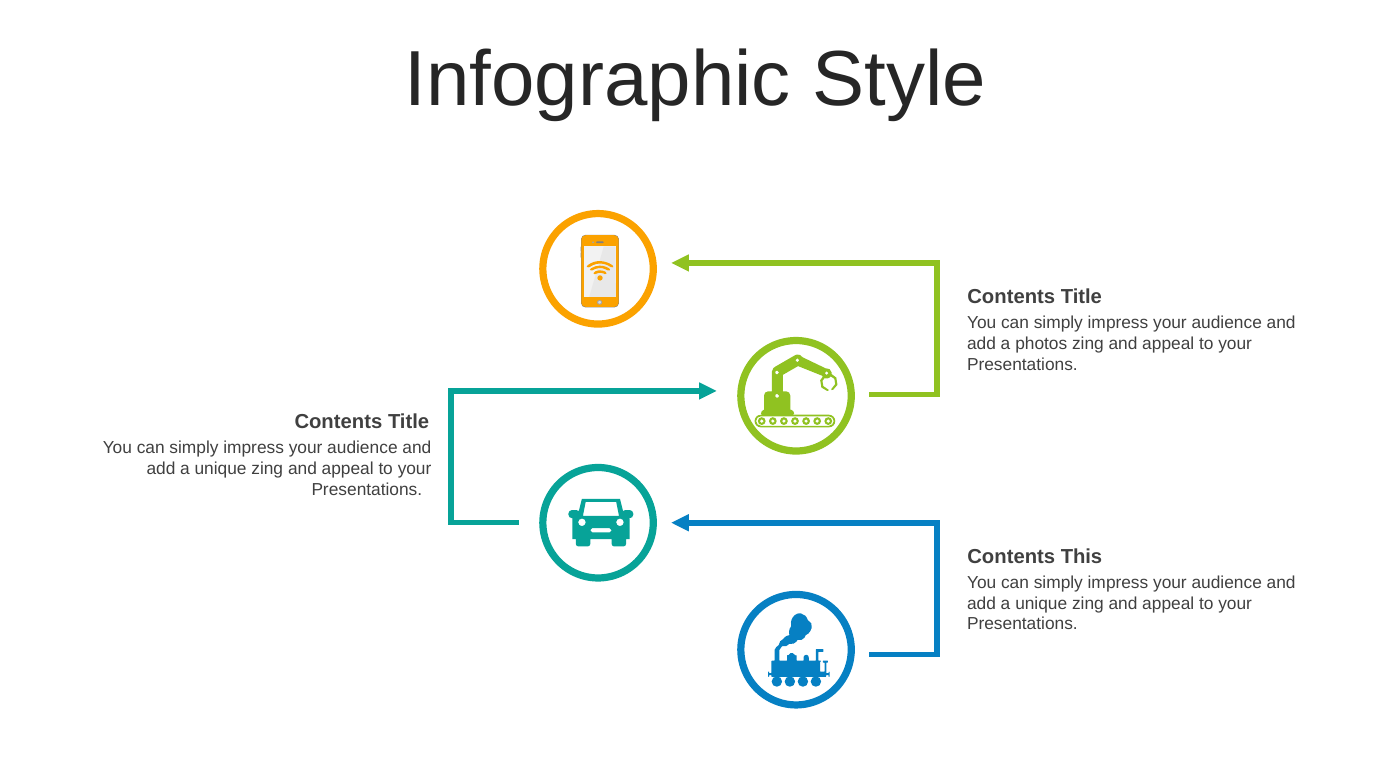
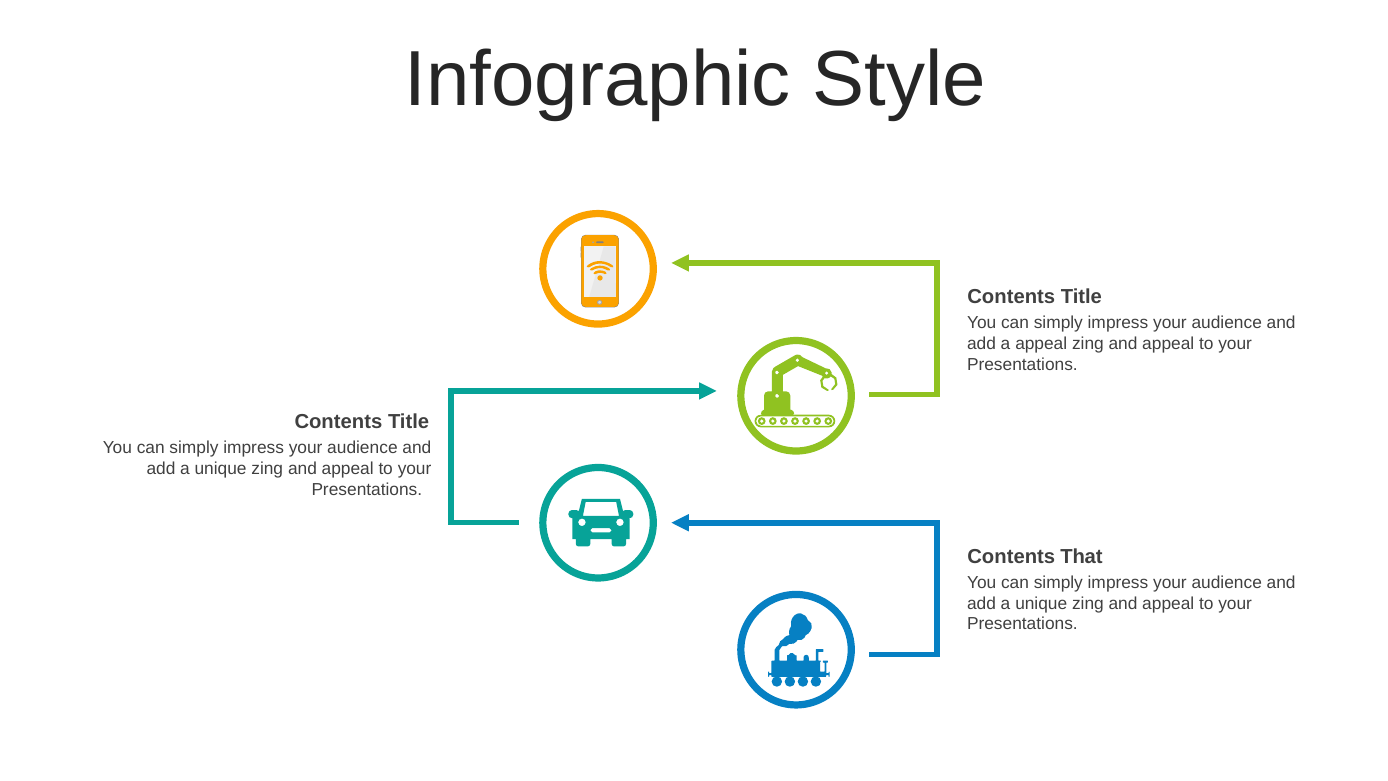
a photos: photos -> appeal
This: This -> That
